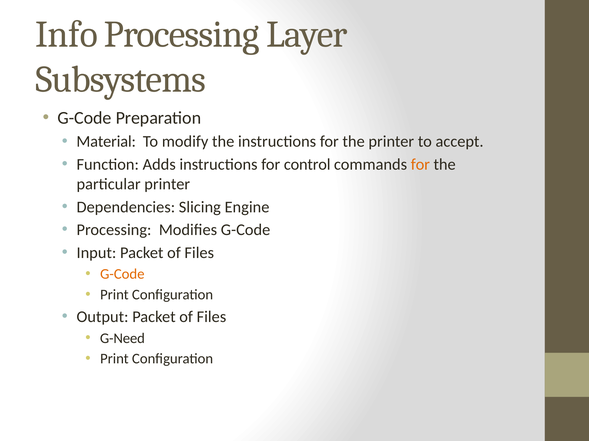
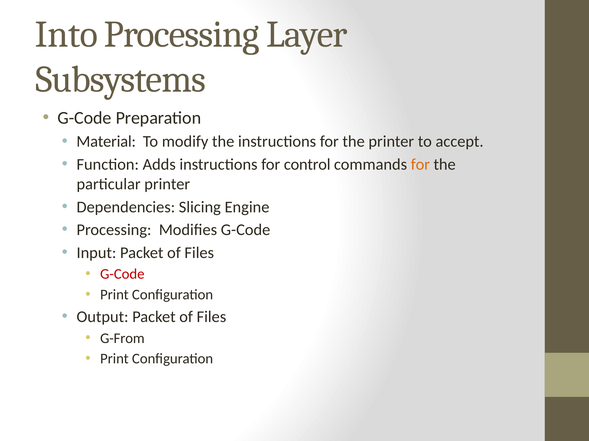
Info: Info -> Into
G-Code at (122, 275) colour: orange -> red
G-Need: G-Need -> G-From
